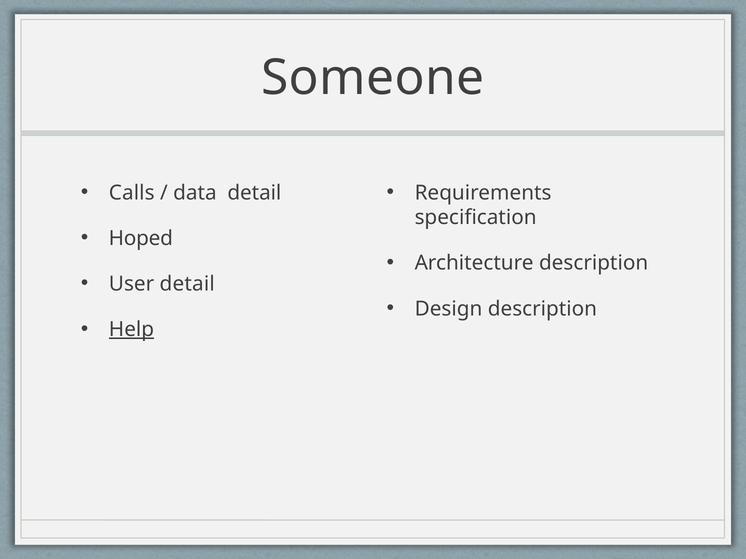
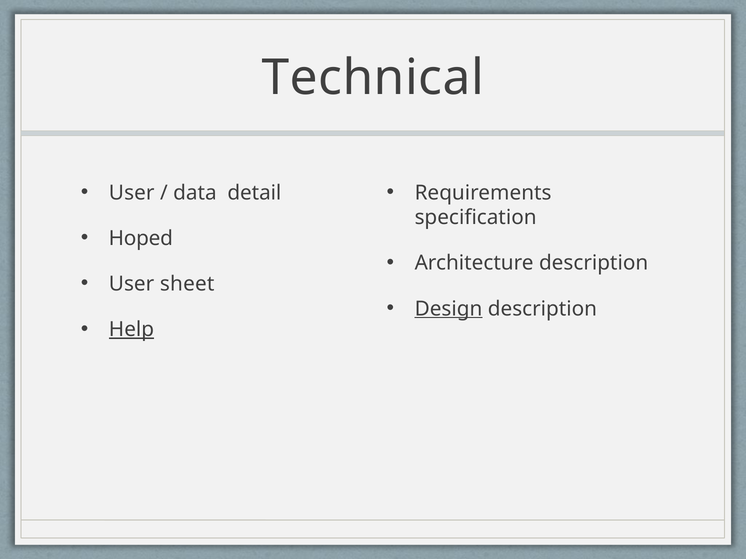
Someone: Someone -> Technical
Calls at (132, 193): Calls -> User
User detail: detail -> sheet
Design underline: none -> present
